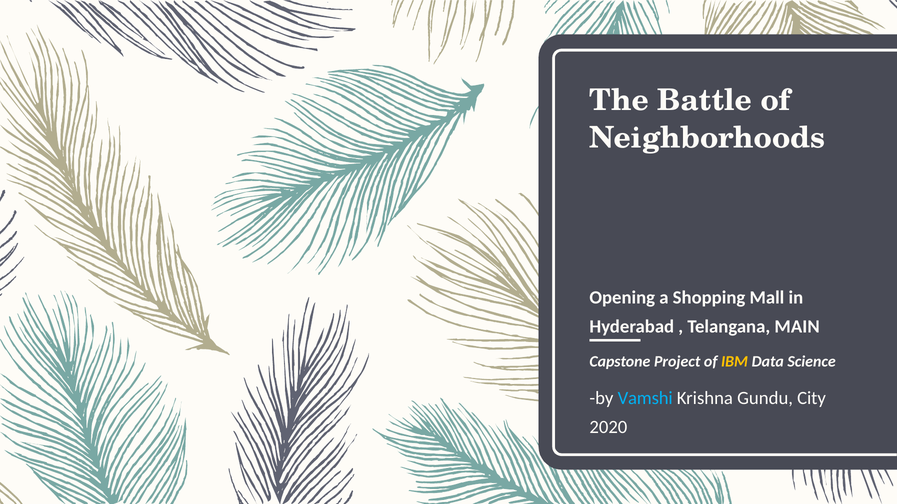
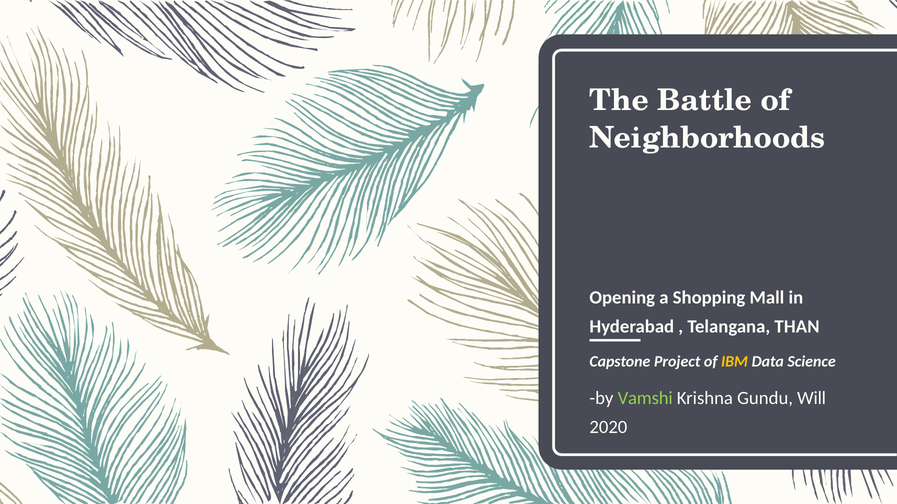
MAIN: MAIN -> THAN
Vamshi colour: light blue -> light green
City: City -> Will
